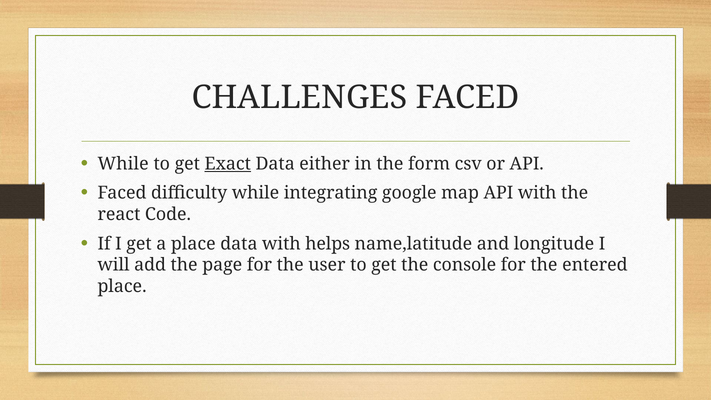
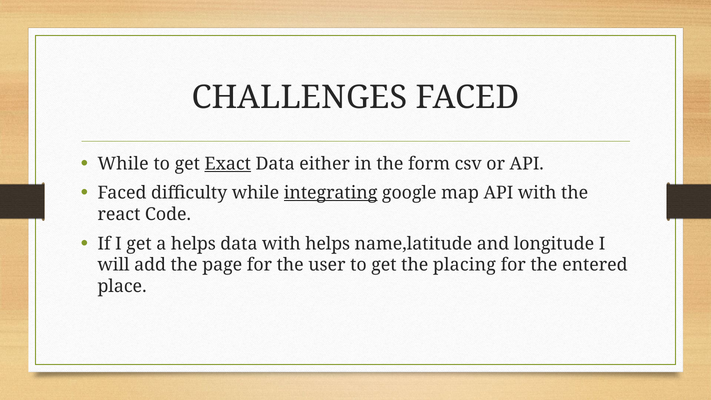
integrating underline: none -> present
a place: place -> helps
console: console -> placing
